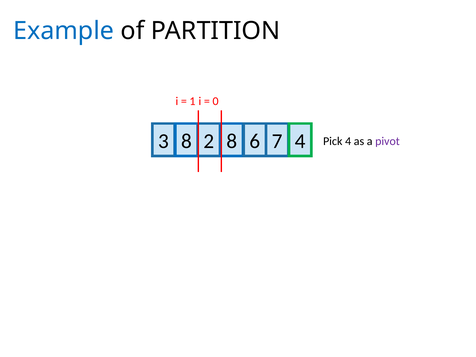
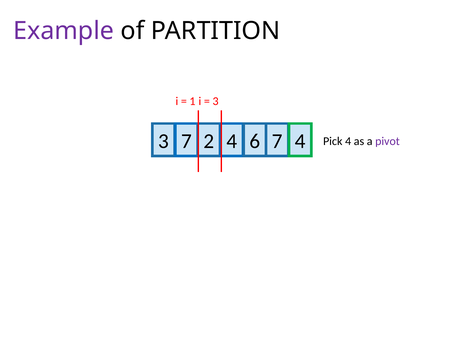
Example colour: blue -> purple
0 at (216, 101): 0 -> 3
3 8: 8 -> 7
2 8: 8 -> 4
